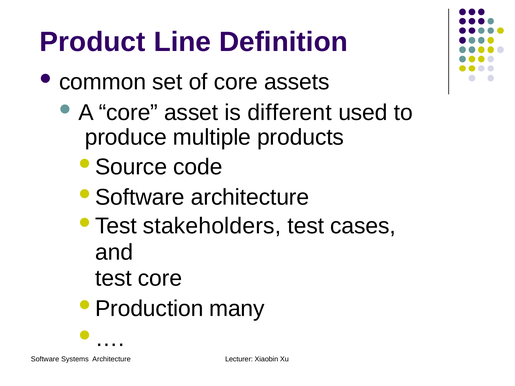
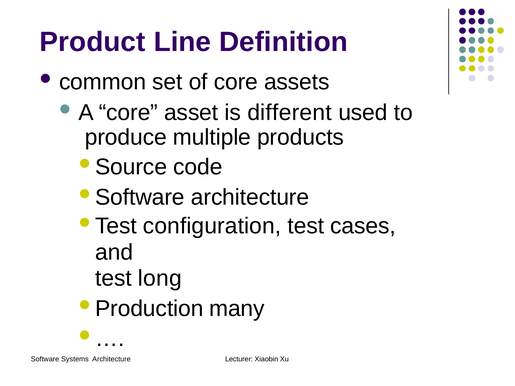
stakeholders: stakeholders -> configuration
test core: core -> long
